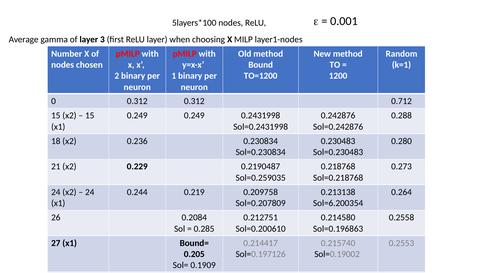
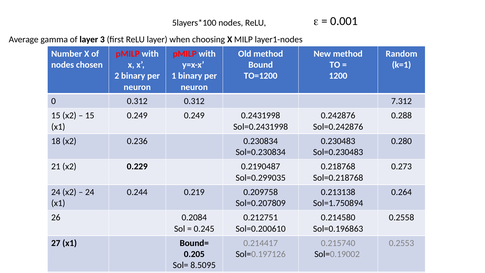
0.712: 0.712 -> 7.312
Sol=0.259035: Sol=0.259035 -> Sol=0.299035
Sol=6.200354: Sol=6.200354 -> Sol=1.750894
0.285: 0.285 -> 0.245
0.1909: 0.1909 -> 8.5095
